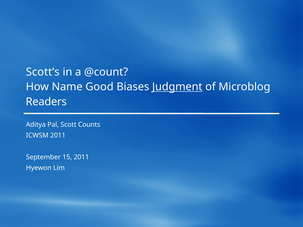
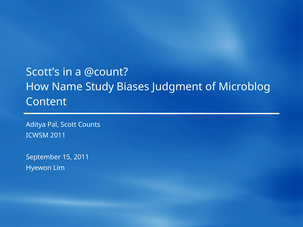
Good: Good -> Study
Judgment underline: present -> none
Readers: Readers -> Content
